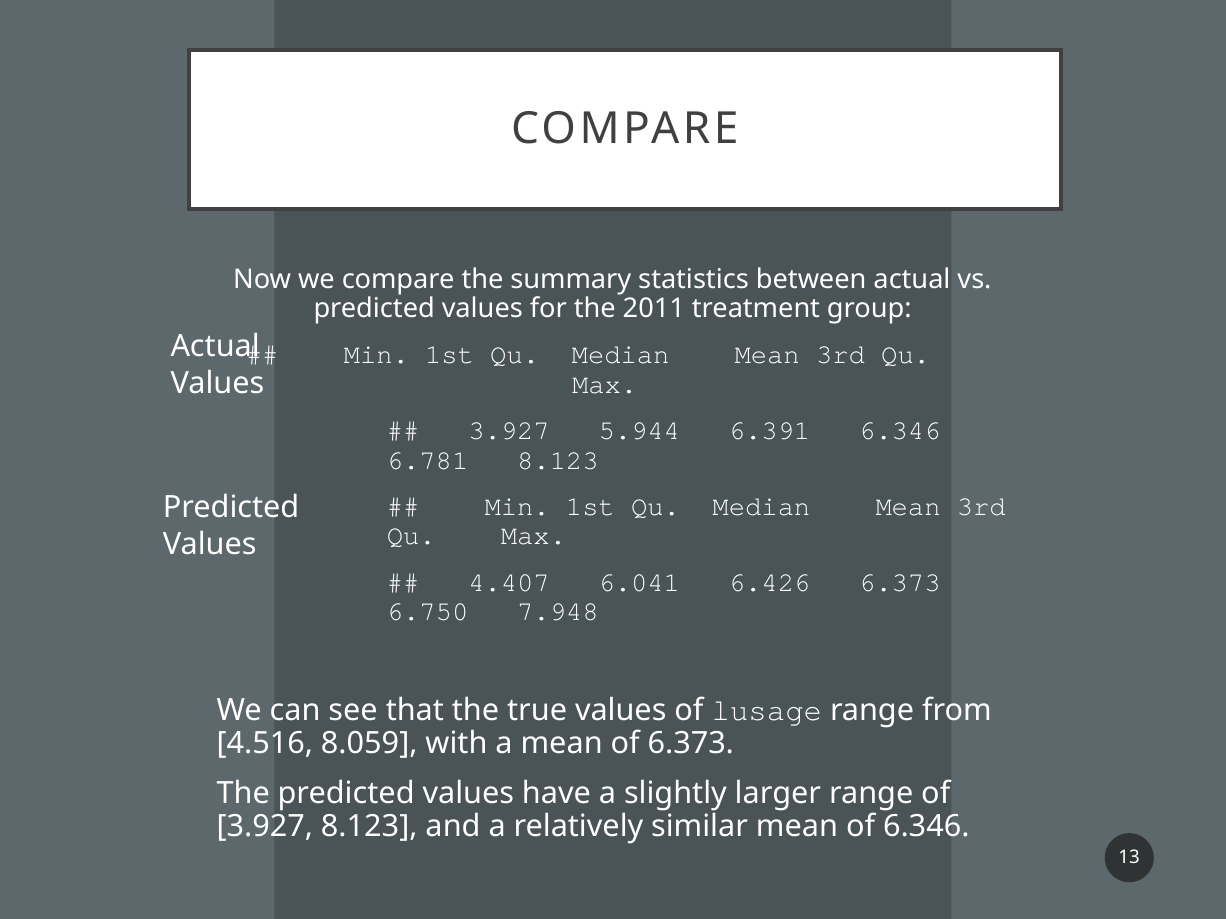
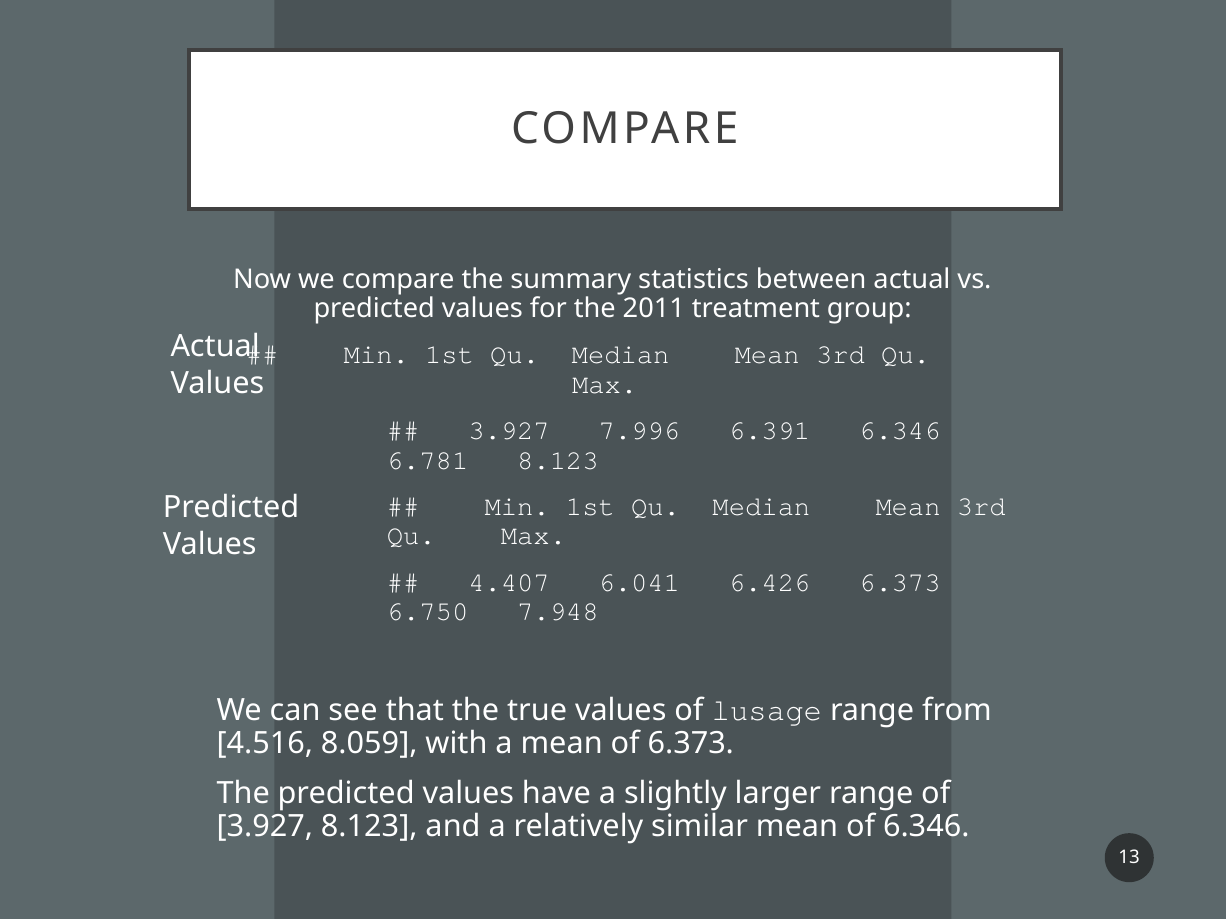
5.944: 5.944 -> 7.996
